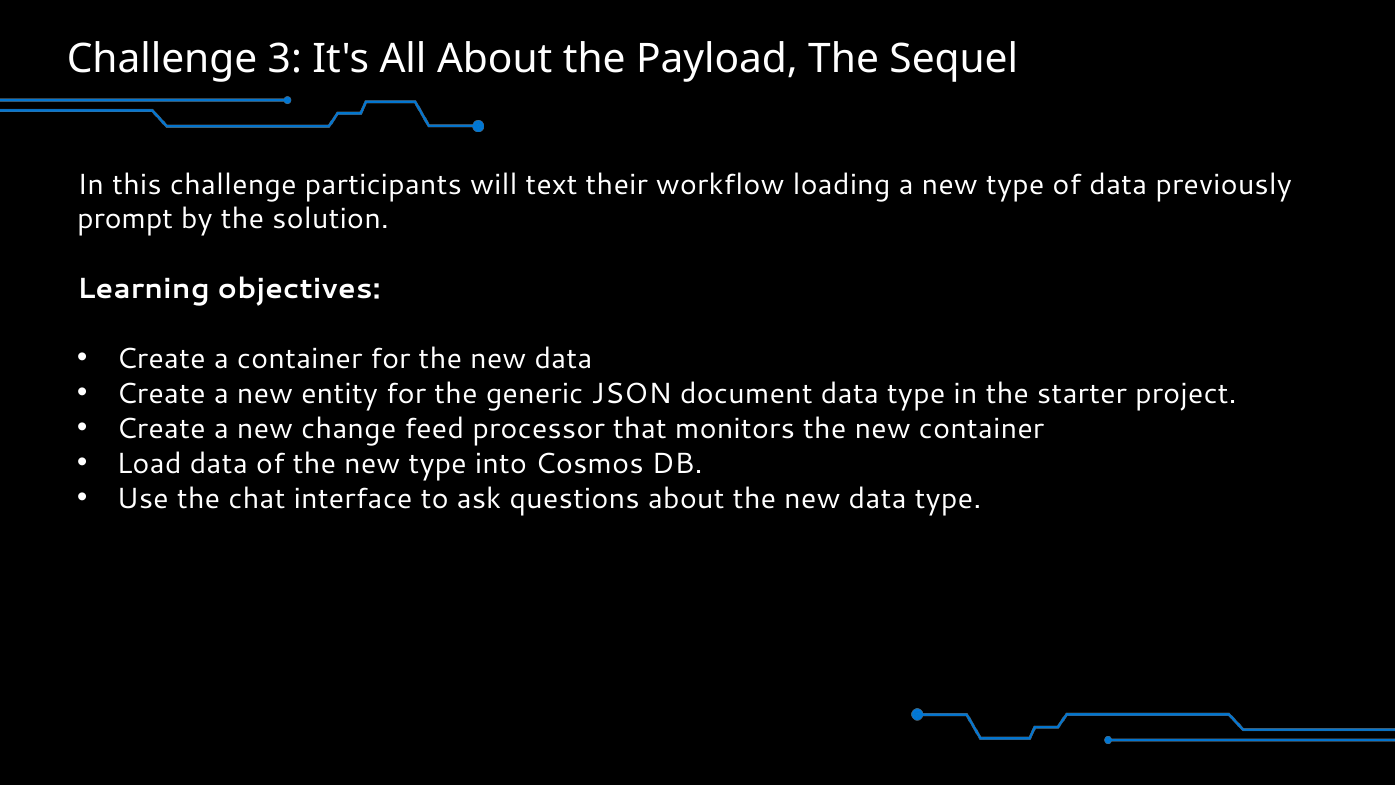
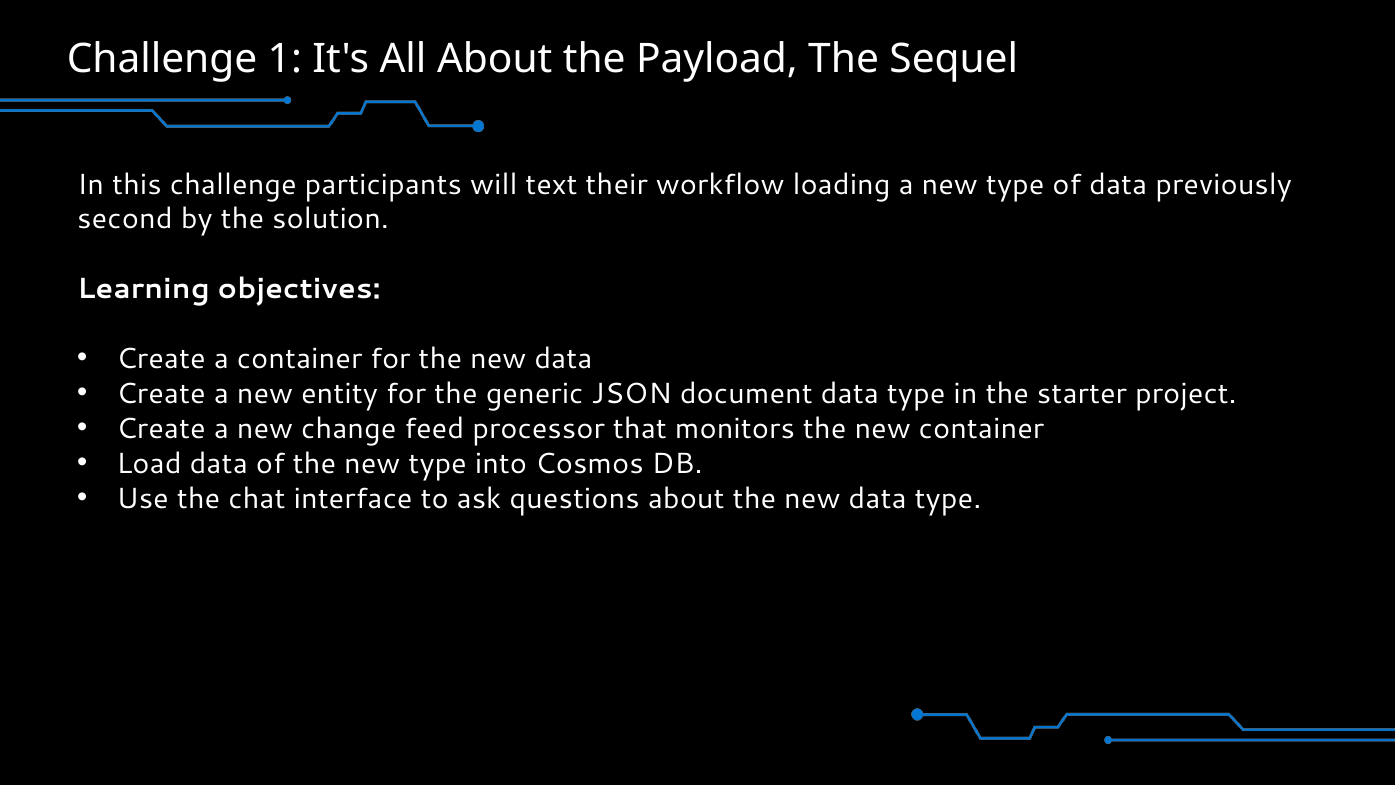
3: 3 -> 1
prompt: prompt -> second
